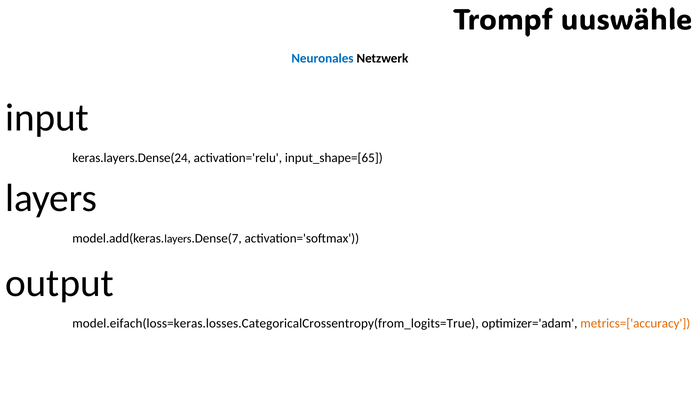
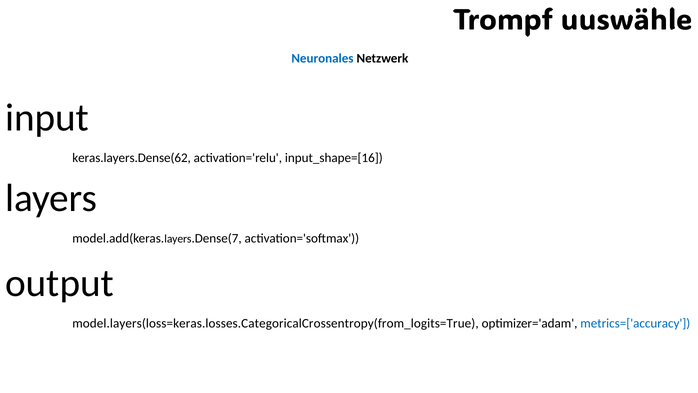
keras.layers.Dense(24: keras.layers.Dense(24 -> keras.layers.Dense(62
input_shape=[65: input_shape=[65 -> input_shape=[16
model.eifach(loss=keras.losses.CategoricalCrossentropy(from_logits=True: model.eifach(loss=keras.losses.CategoricalCrossentropy(from_logits=True -> model.layers(loss=keras.losses.CategoricalCrossentropy(from_logits=True
metrics=['accuracy colour: orange -> blue
